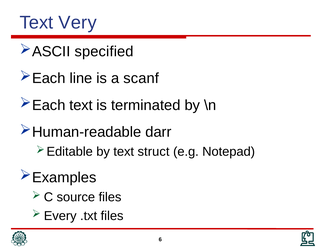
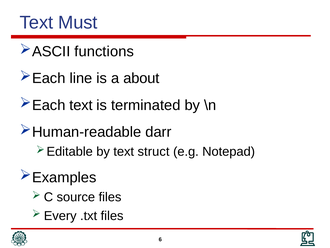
Very: Very -> Must
specified: specified -> functions
scanf: scanf -> about
